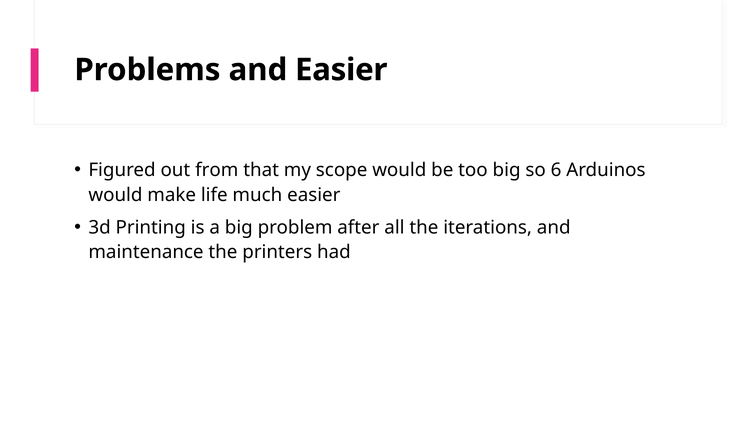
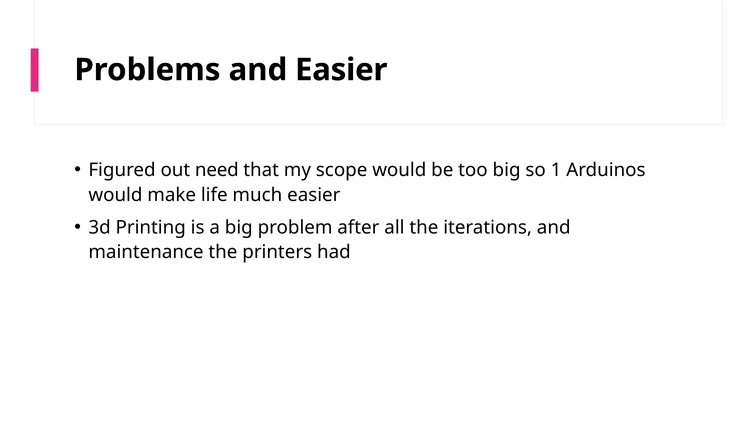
from: from -> need
6: 6 -> 1
